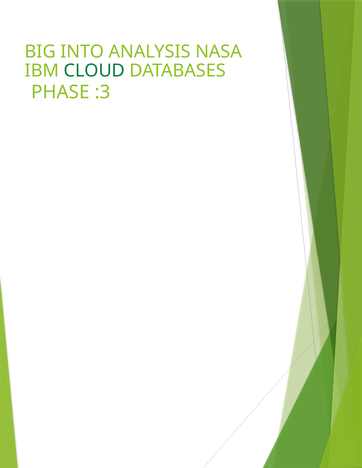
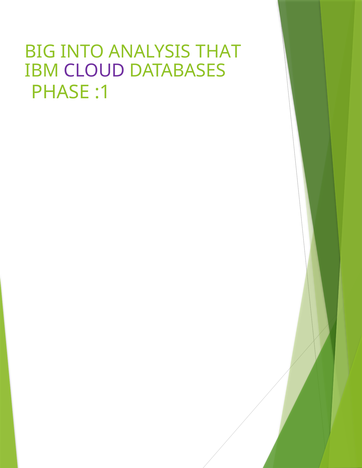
NASA: NASA -> THAT
CLOUD colour: green -> purple
:3: :3 -> :1
